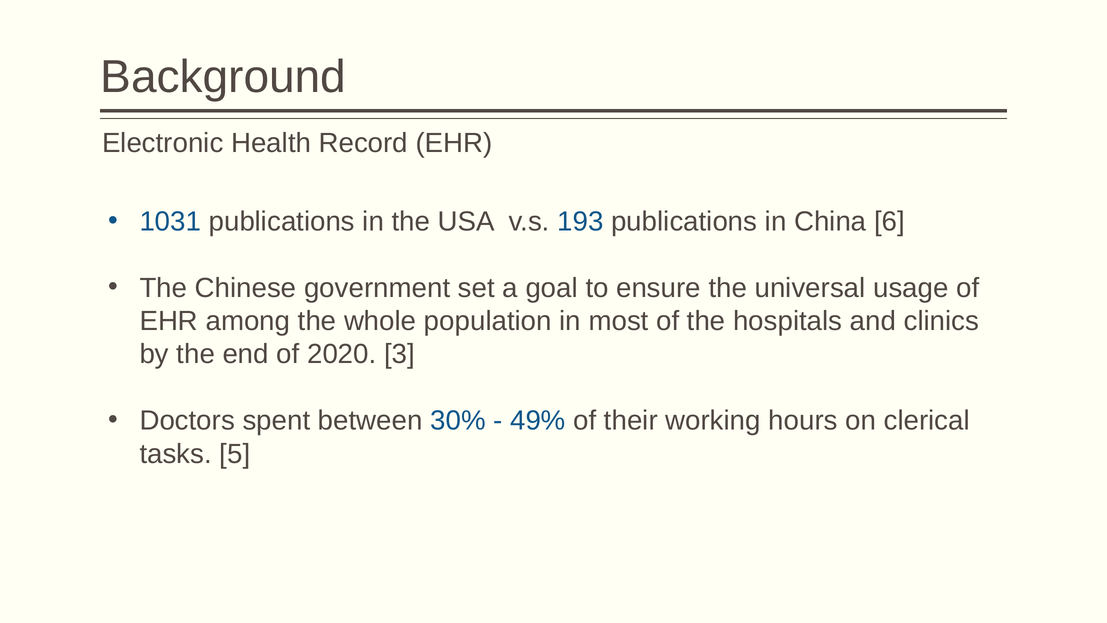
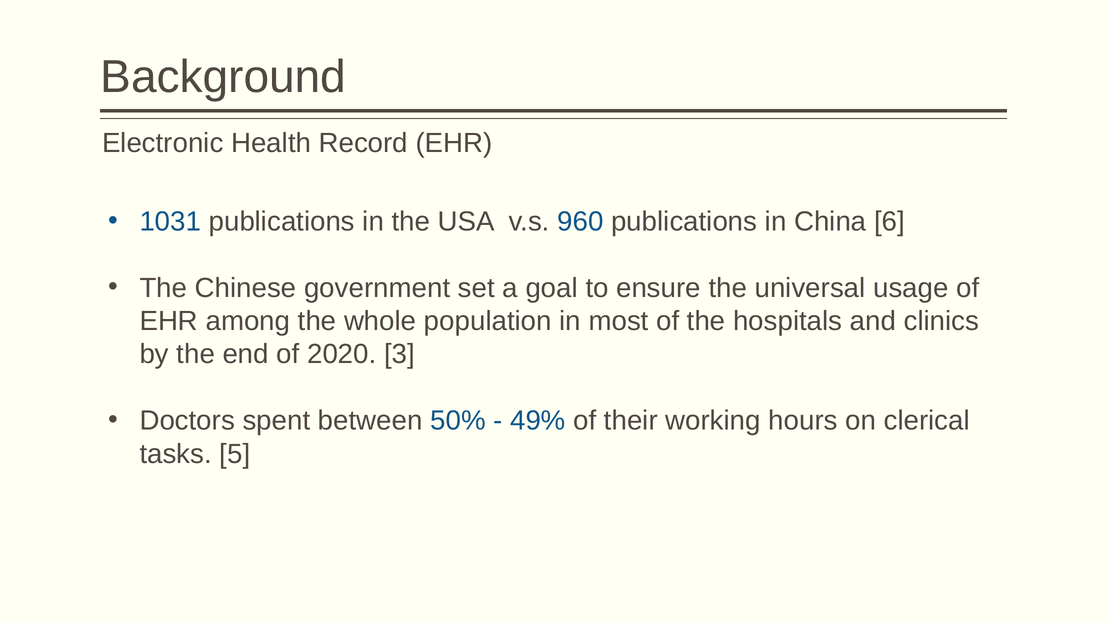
193: 193 -> 960
30%: 30% -> 50%
